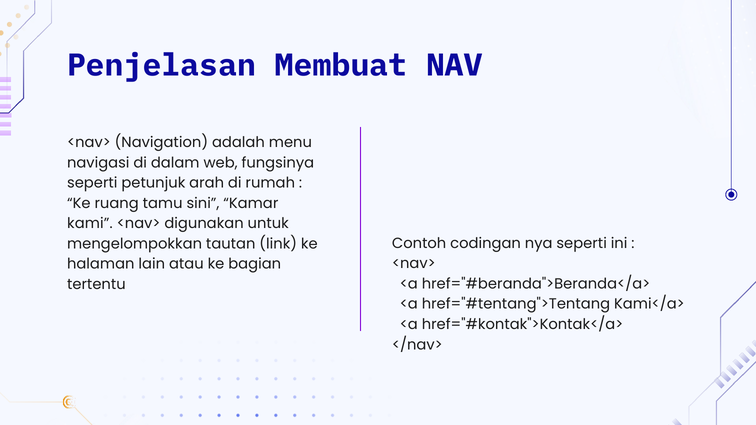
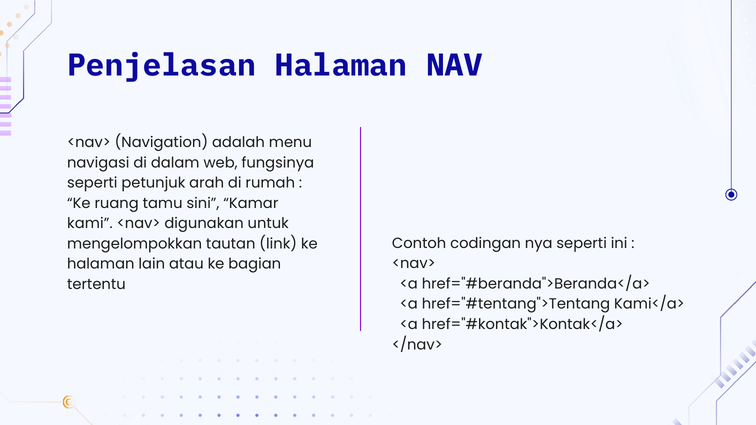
Penjelasan Membuat: Membuat -> Halaman
